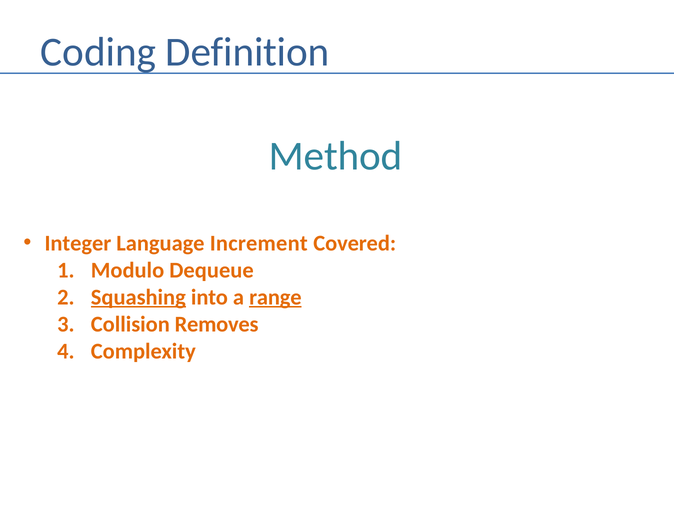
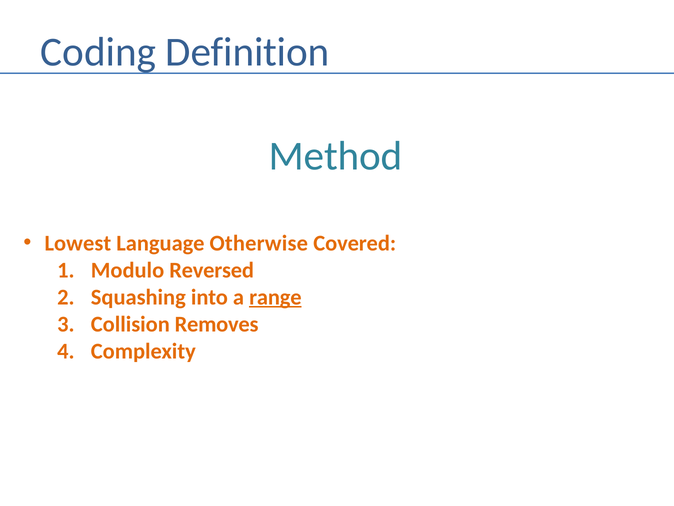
Integer: Integer -> Lowest
Increment: Increment -> Otherwise
Dequeue: Dequeue -> Reversed
Squashing underline: present -> none
